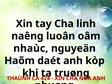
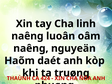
nhaùc at (31, 48): nhaùc -> naêng
